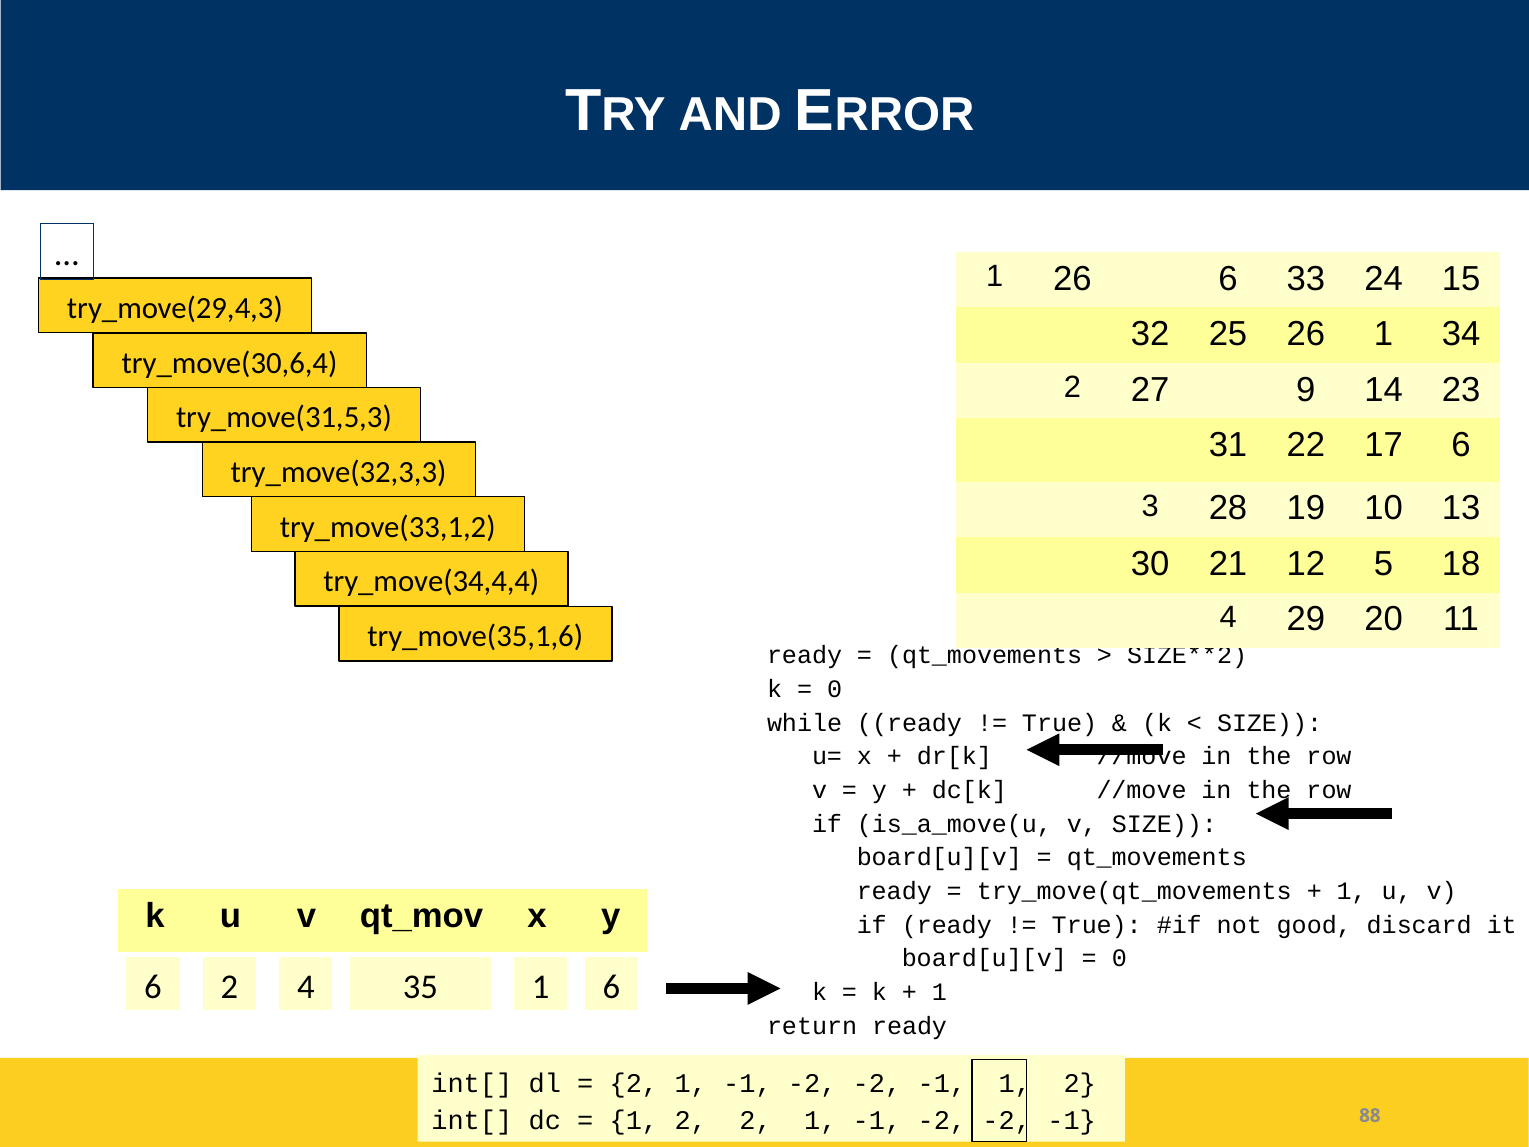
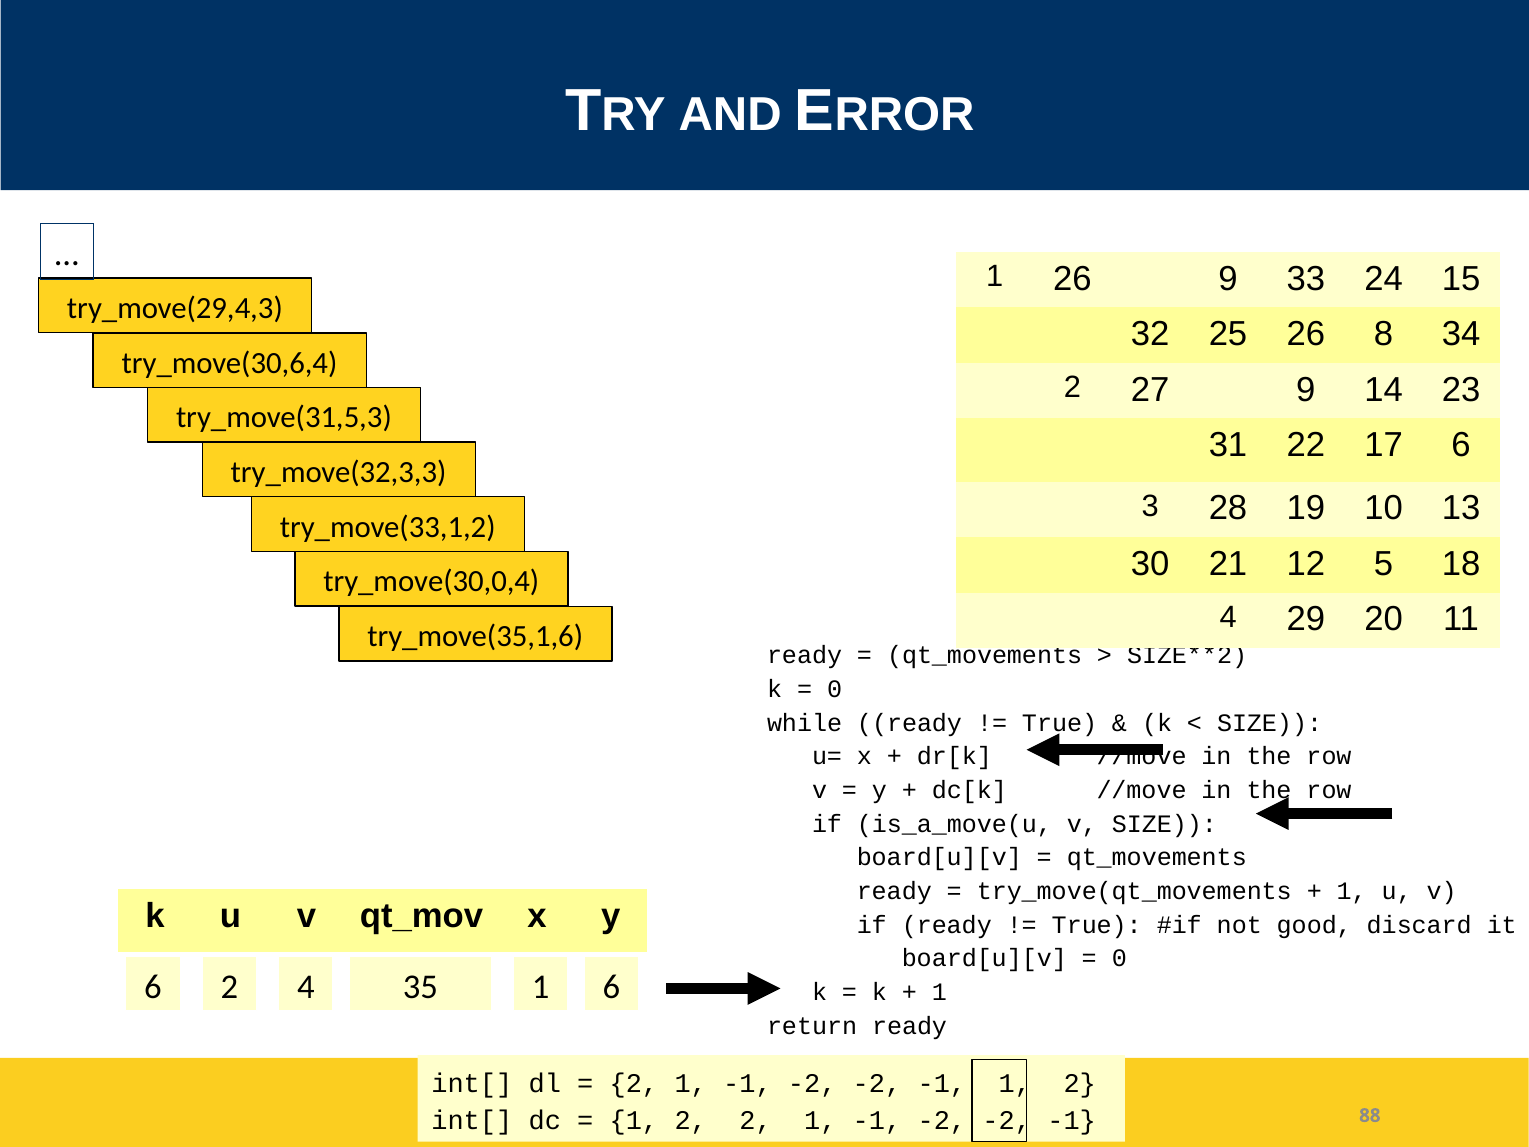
26 6: 6 -> 9
26 1: 1 -> 8
try_move(34,4,4: try_move(34,4,4 -> try_move(30,0,4
